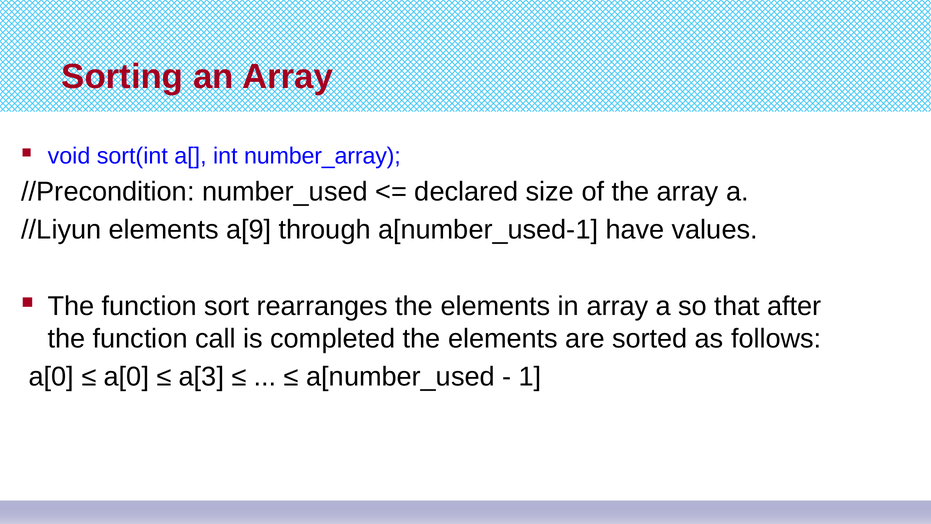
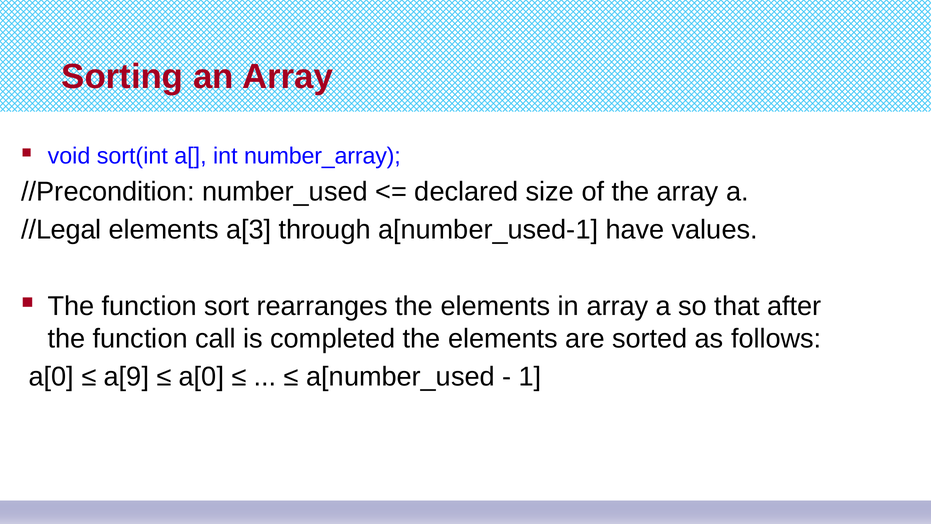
//Liyun: //Liyun -> //Legal
a[9: a[9 -> a[3
a[0 at (126, 377): a[0 -> a[9
a[3 at (201, 377): a[3 -> a[0
